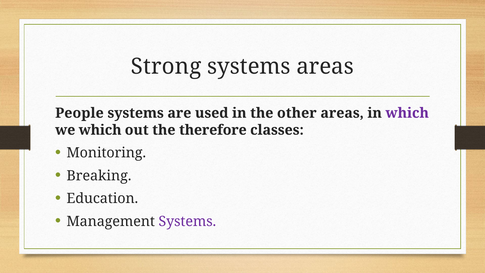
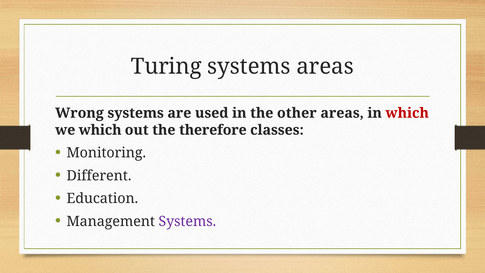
Strong: Strong -> Turing
People: People -> Wrong
which at (407, 113) colour: purple -> red
Breaking: Breaking -> Different
